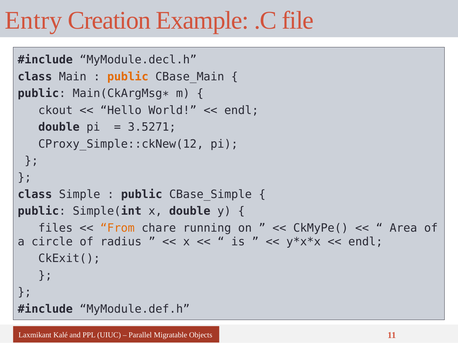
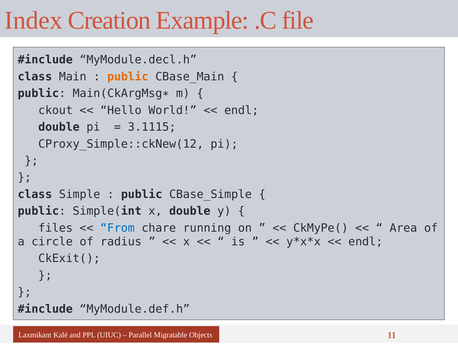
Entry: Entry -> Index
3.5271: 3.5271 -> 3.1115
From colour: orange -> blue
